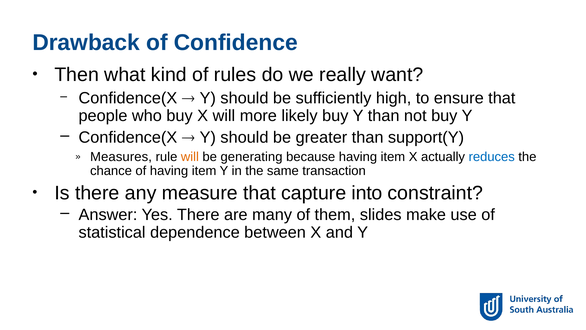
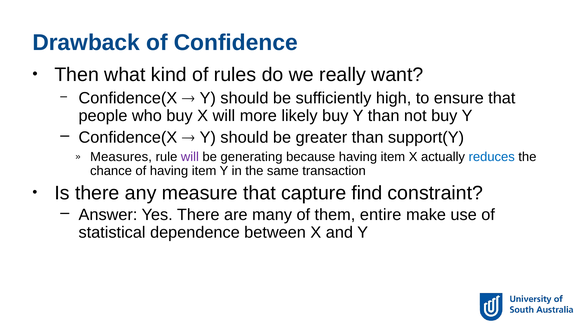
will at (190, 157) colour: orange -> purple
into: into -> find
slides: slides -> entire
